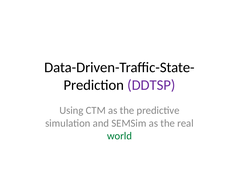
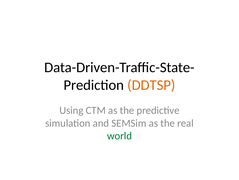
DDTSP colour: purple -> orange
